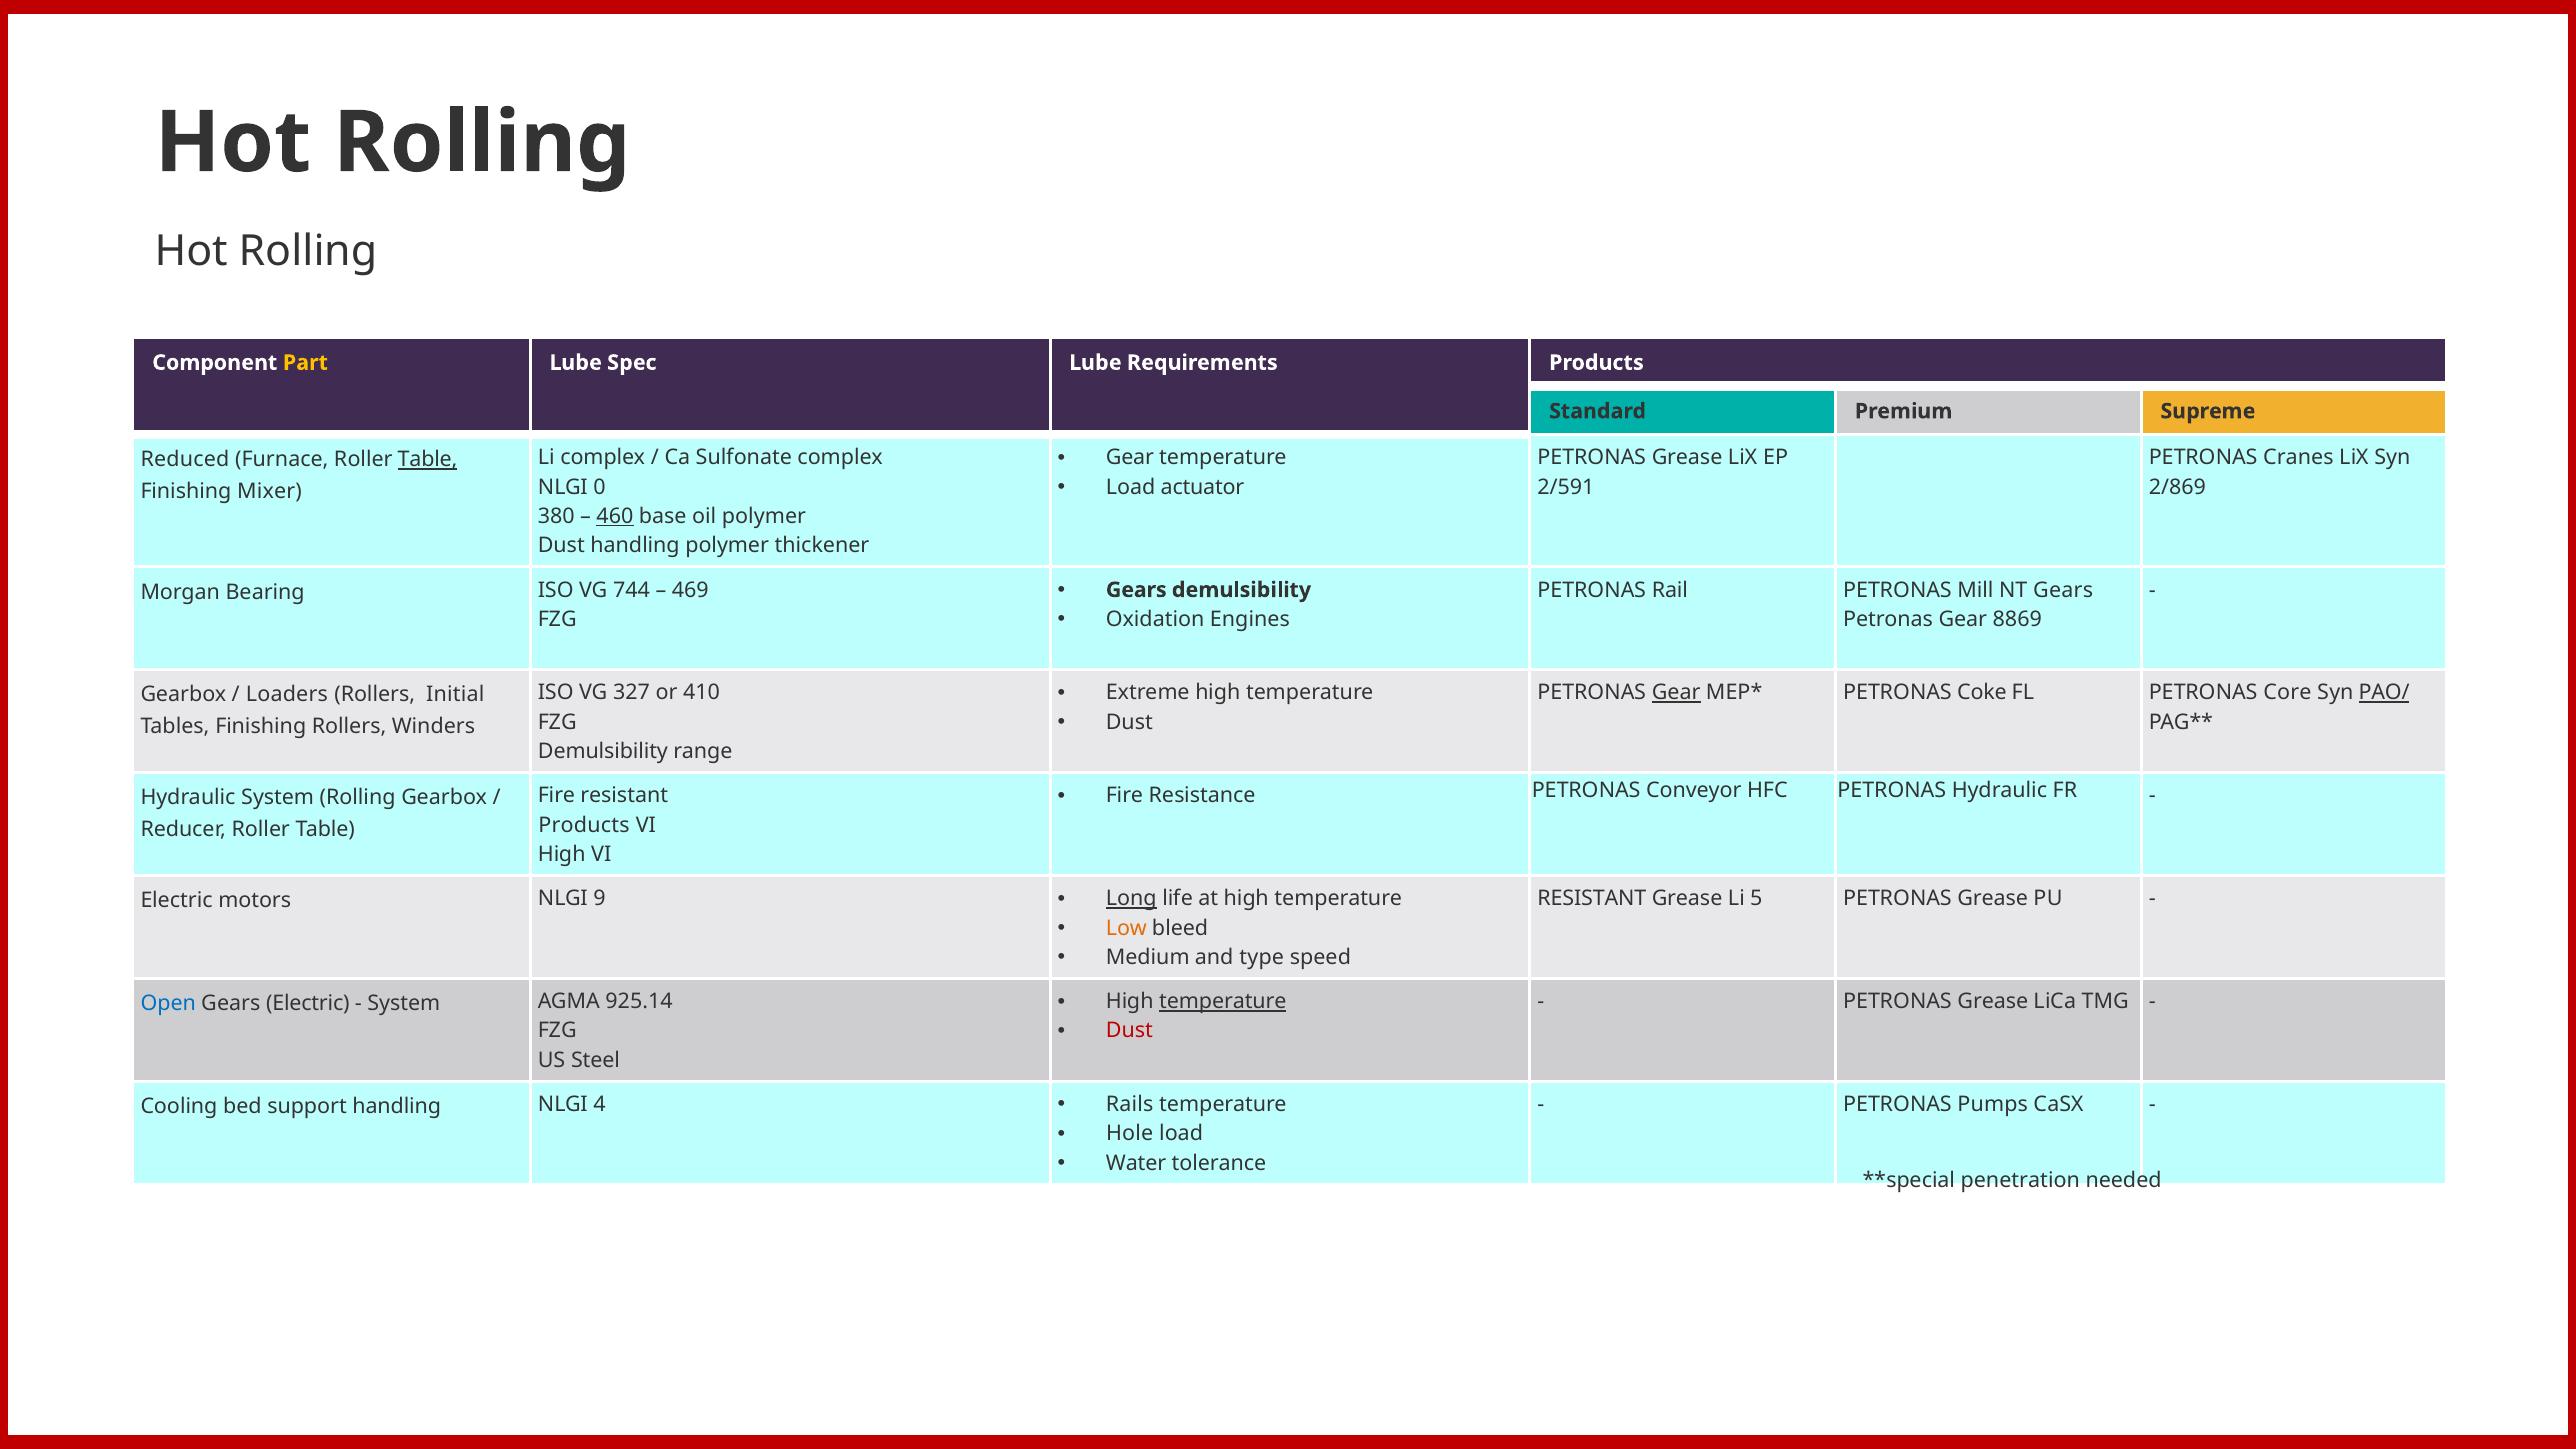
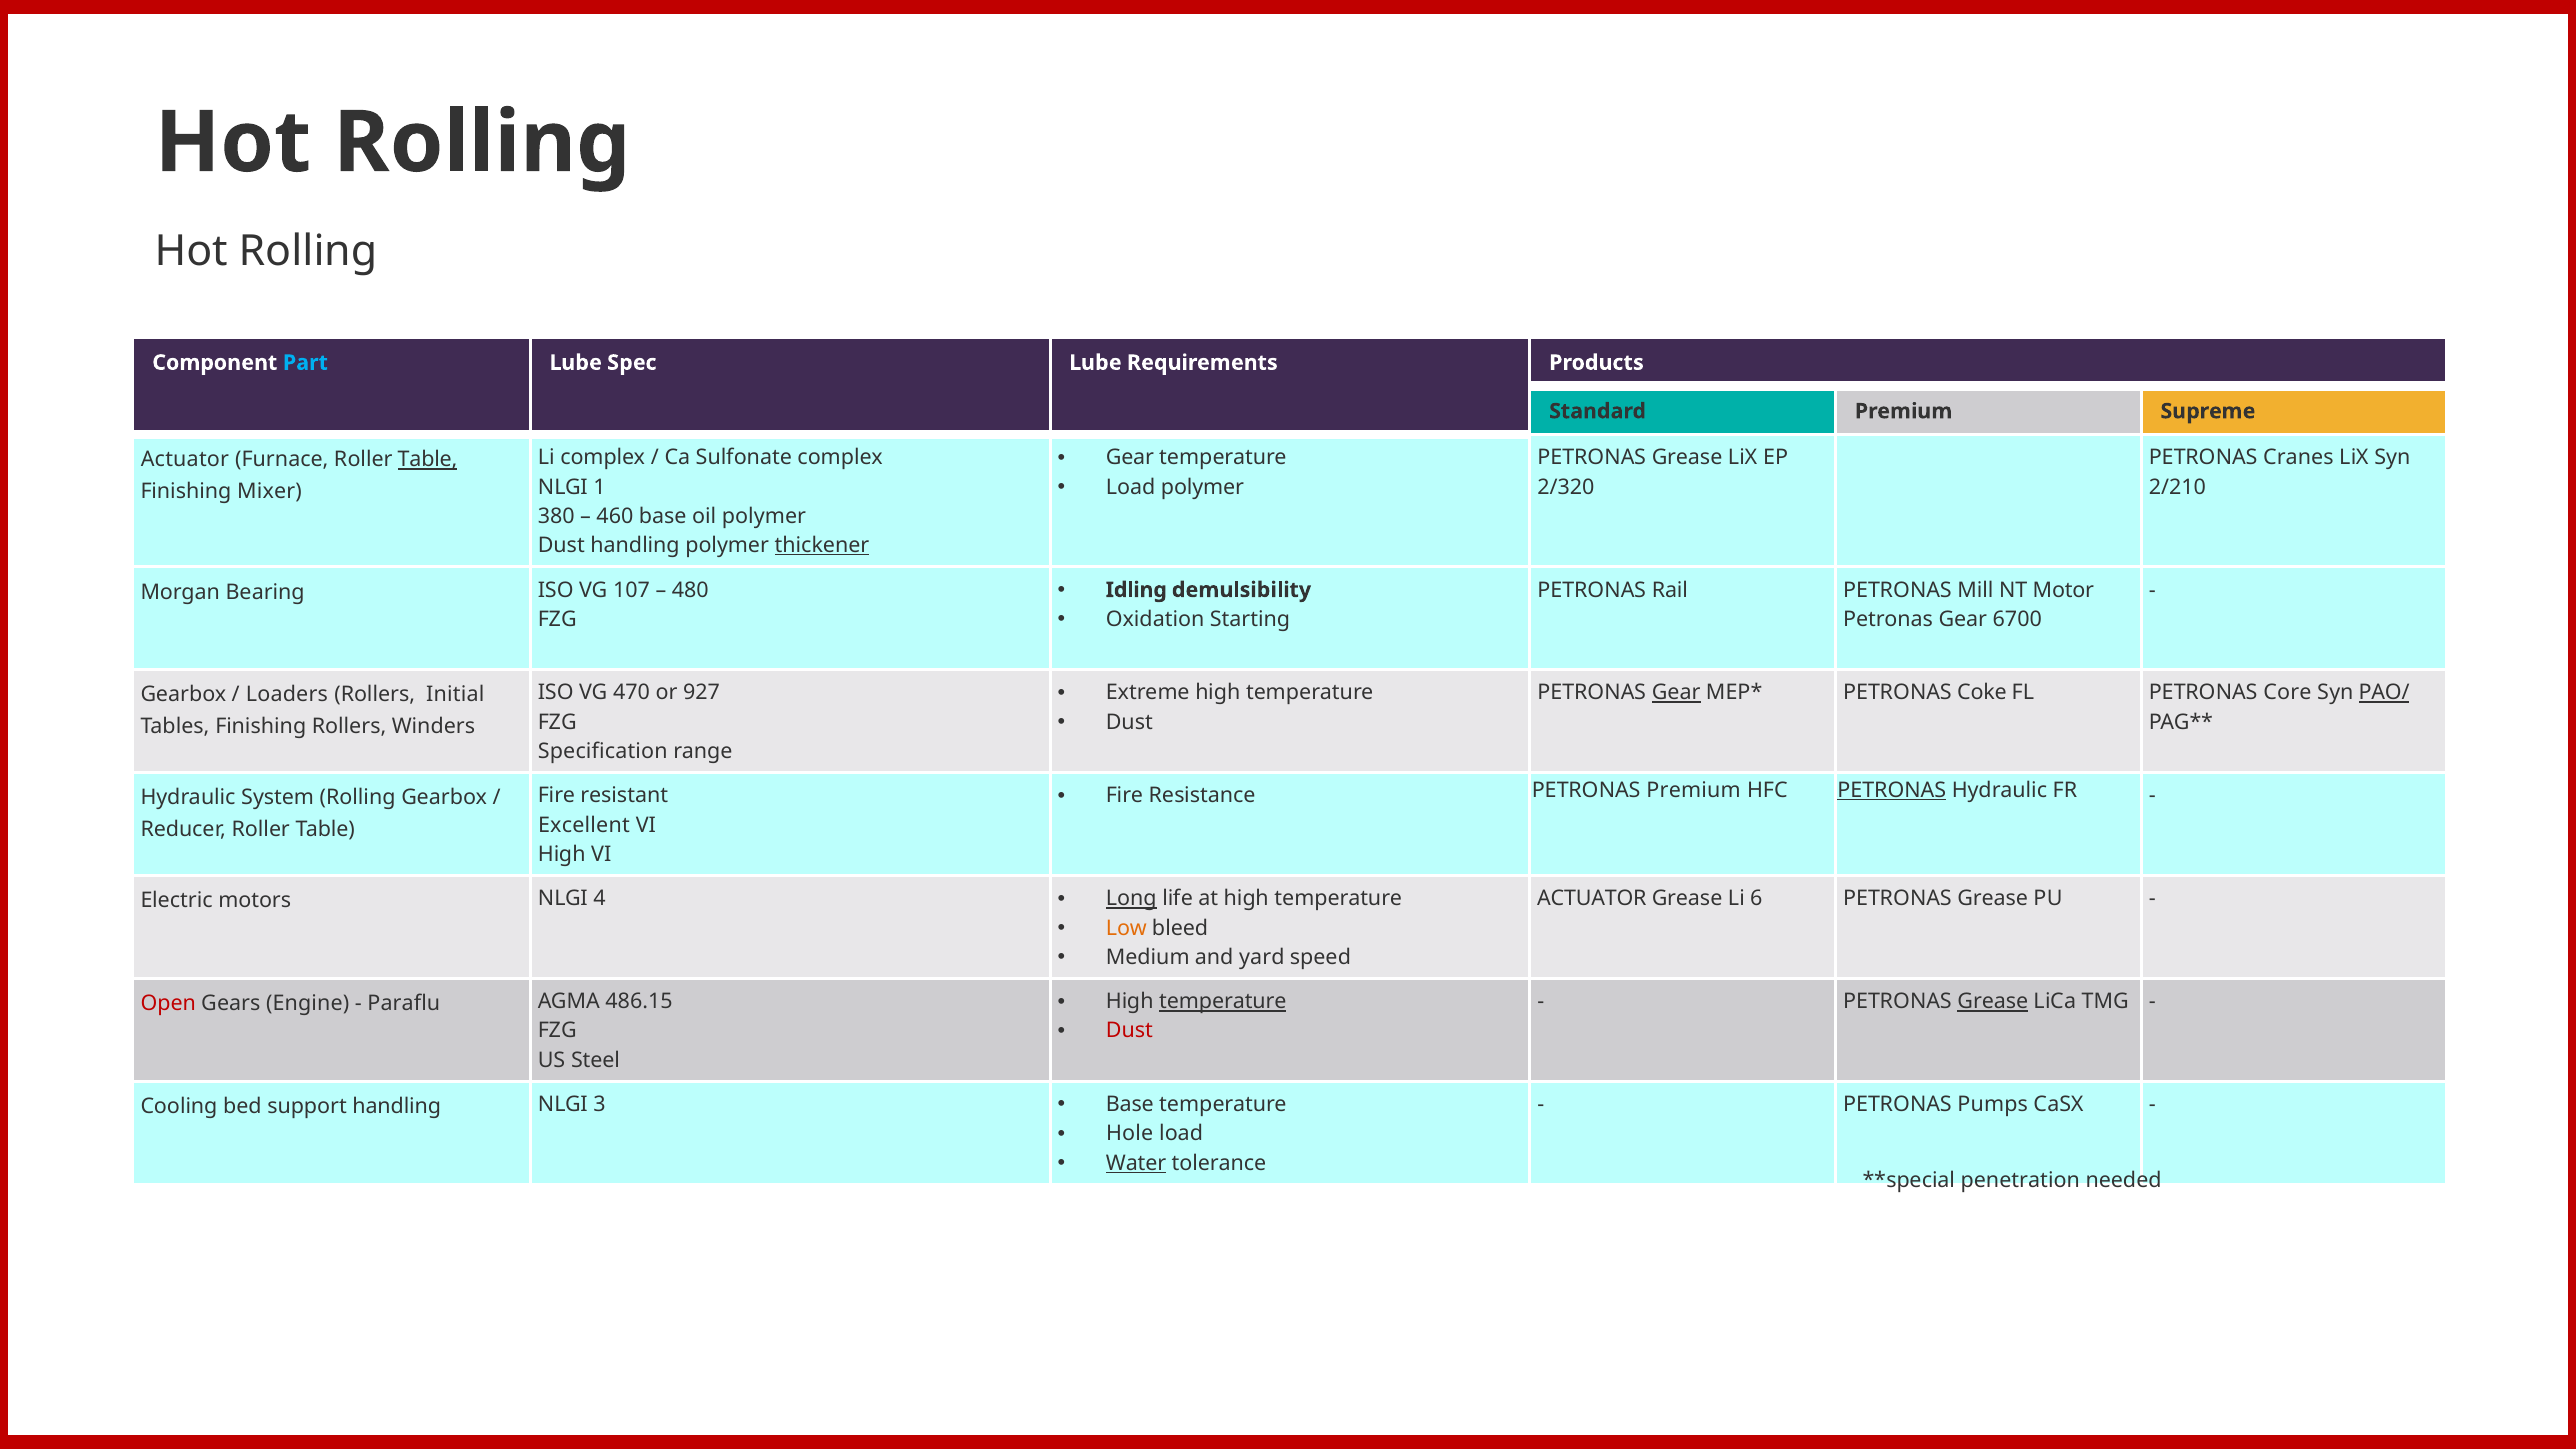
Part colour: yellow -> light blue
Reduced at (185, 460): Reduced -> Actuator
Load actuator: actuator -> polymer
0: 0 -> 1
2/591: 2/591 -> 2/320
2/869: 2/869 -> 2/210
460 underline: present -> none
thickener underline: none -> present
Gears at (1136, 590): Gears -> Idling
NT Gears: Gears -> Motor
744: 744 -> 107
469: 469 -> 480
Engines: Engines -> Starting
8869: 8869 -> 6700
327: 327 -> 470
410: 410 -> 927
Demulsibility at (603, 751): Demulsibility -> Specification
PETRONAS Conveyor: Conveyor -> Premium
PETRONAS at (1892, 790) underline: none -> present
Products at (584, 825): Products -> Excellent
RESISTANT at (1592, 899): RESISTANT -> ACTUATOR
5: 5 -> 6
9: 9 -> 4
type: type -> yard
Grease at (1993, 1002) underline: none -> present
Open colour: blue -> red
Gears Electric: Electric -> Engine
System at (404, 1004): System -> Paraflu
925.14: 925.14 -> 486.15
4: 4 -> 3
Rails at (1130, 1105): Rails -> Base
Water underline: none -> present
